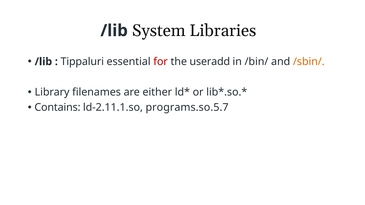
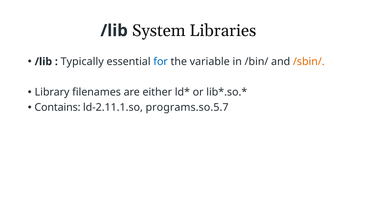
Tippaluri: Tippaluri -> Typically
for colour: red -> blue
useradd: useradd -> variable
